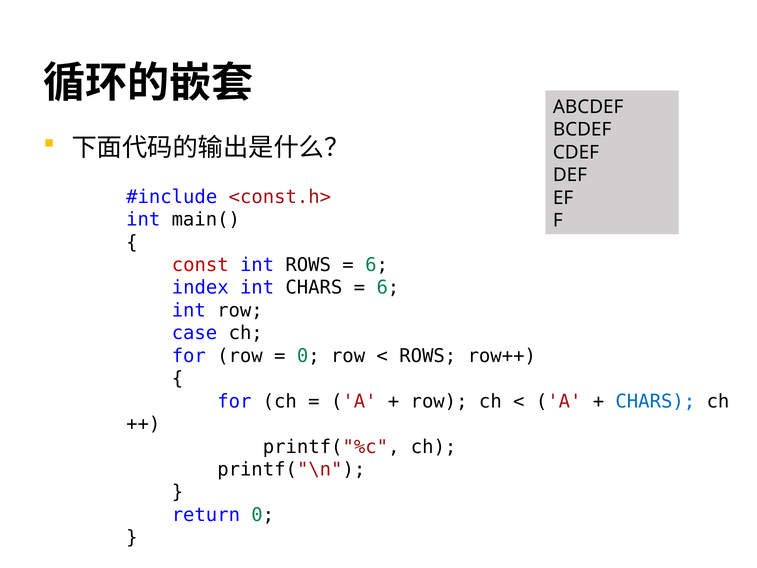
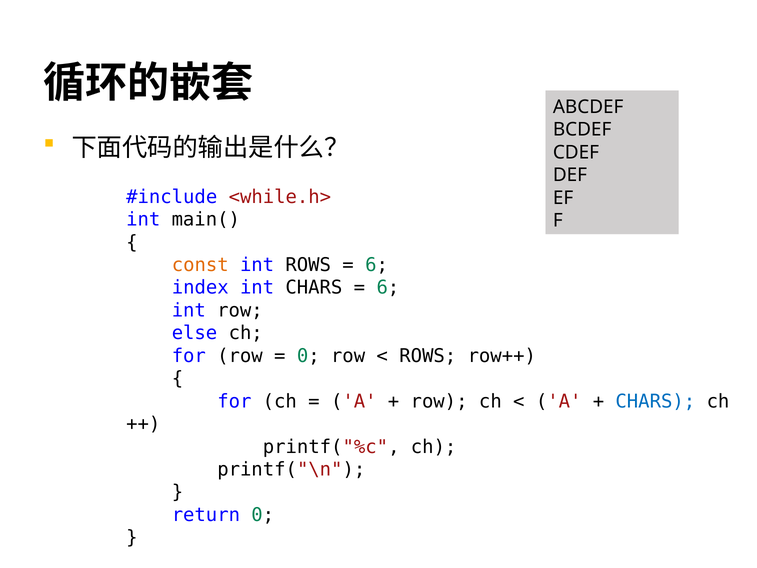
<const.h>: <const.h> -> <while.h>
const colour: red -> orange
case: case -> else
